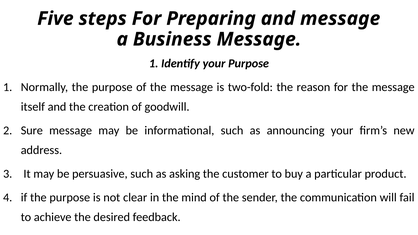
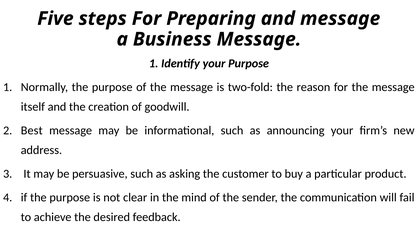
Sure: Sure -> Best
